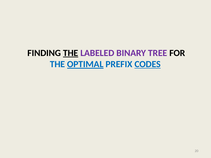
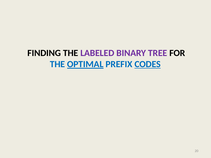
THE at (71, 53) underline: present -> none
